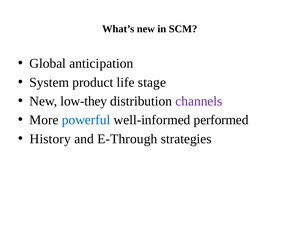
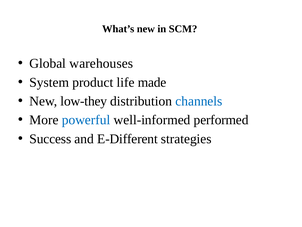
anticipation: anticipation -> warehouses
stage: stage -> made
channels colour: purple -> blue
History: History -> Success
E-Through: E-Through -> E-Different
